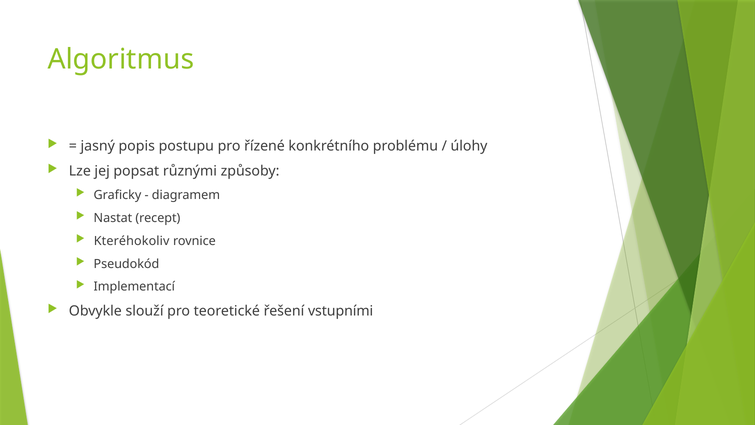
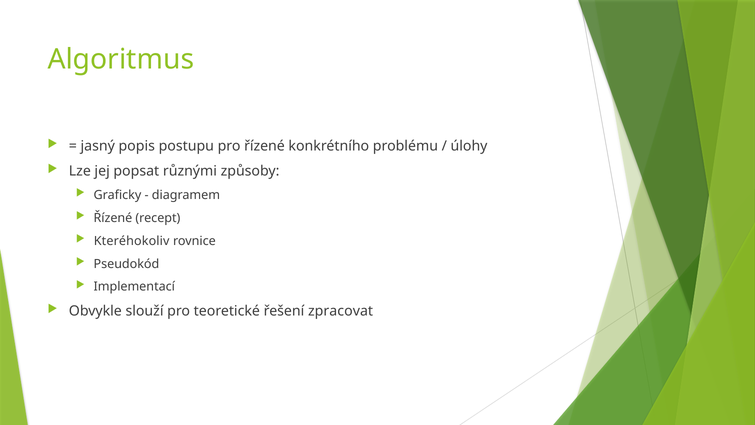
Nastat at (113, 218): Nastat -> Řízené
vstupními: vstupními -> zpracovat
